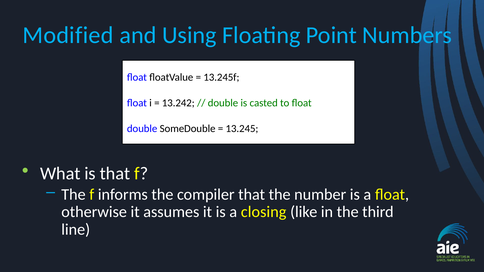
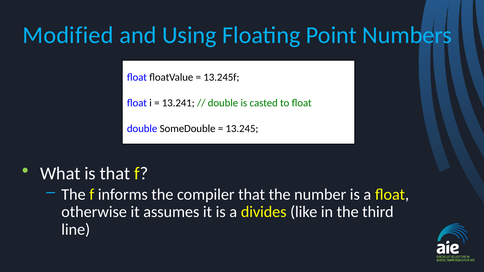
13.242: 13.242 -> 13.241
closing: closing -> divides
